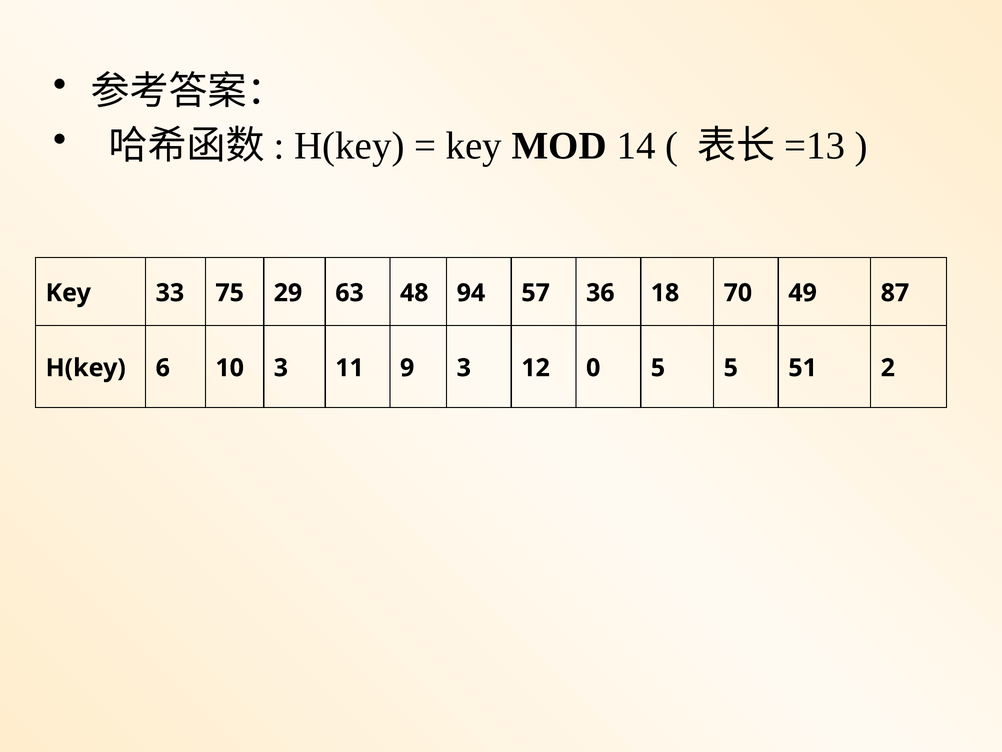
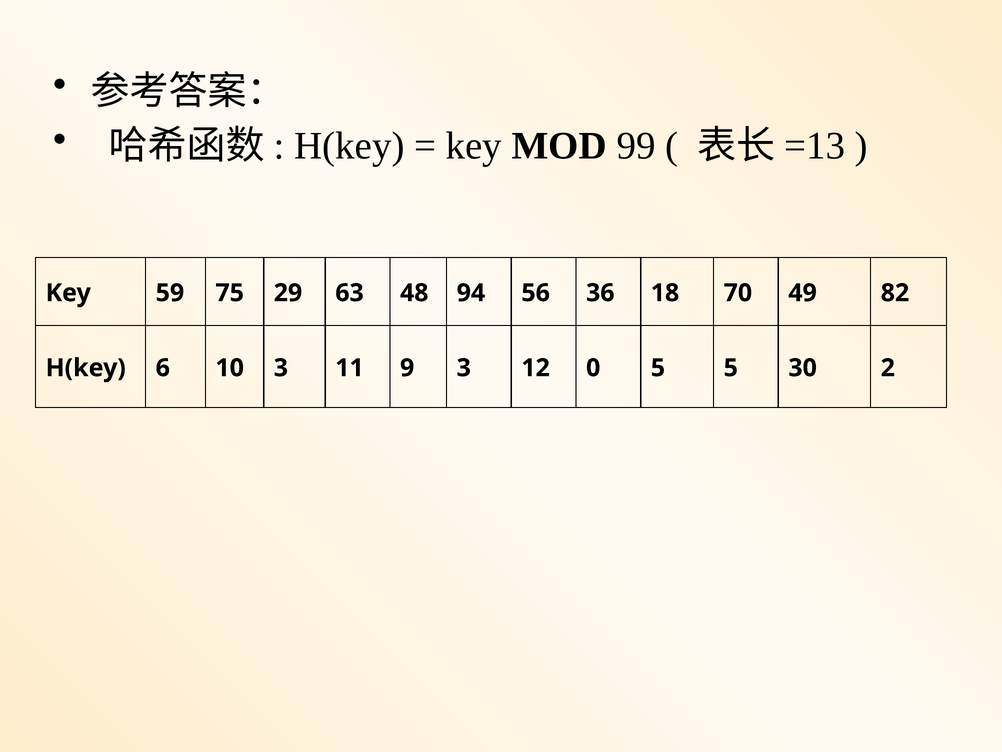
14: 14 -> 99
33: 33 -> 59
57: 57 -> 56
87: 87 -> 82
51: 51 -> 30
